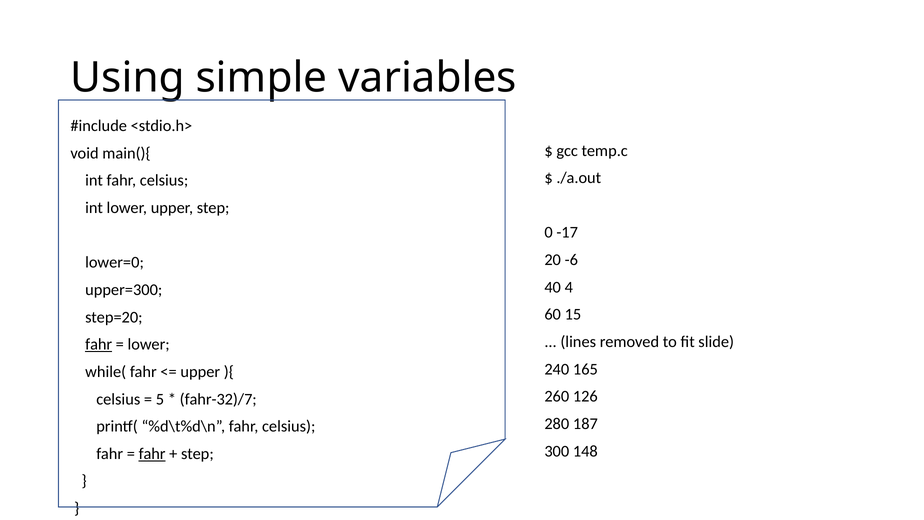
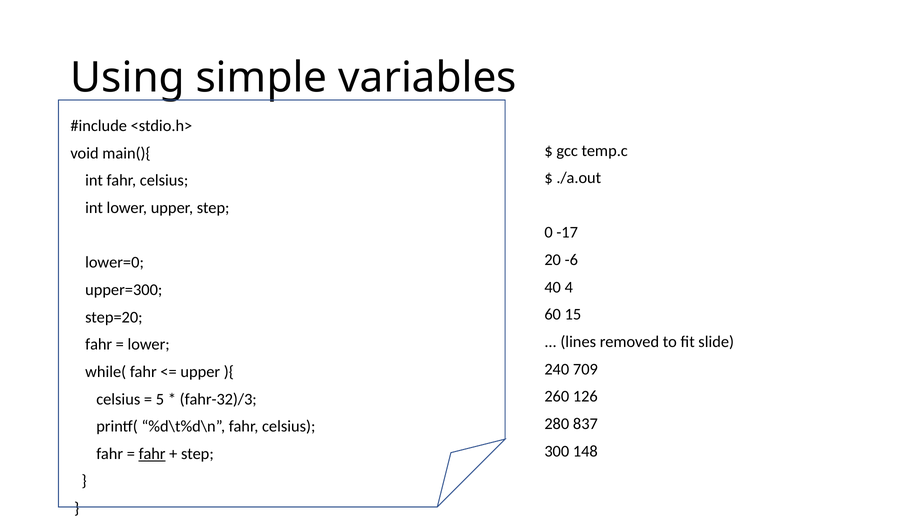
fahr at (99, 344) underline: present -> none
165: 165 -> 709
fahr-32)/7: fahr-32)/7 -> fahr-32)/3
187: 187 -> 837
